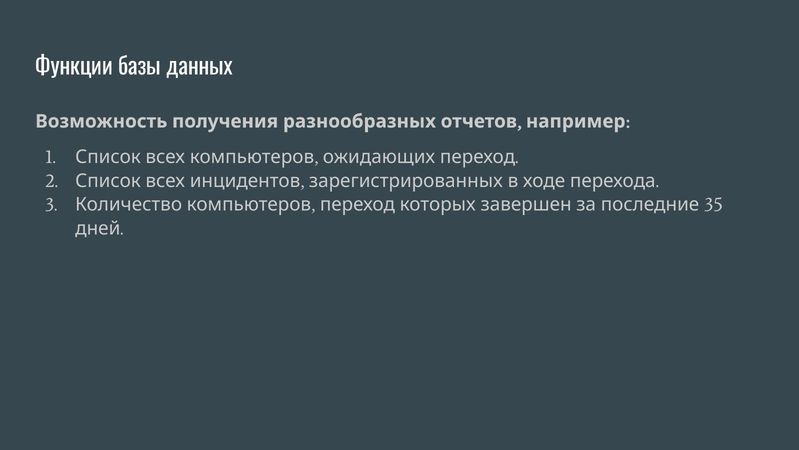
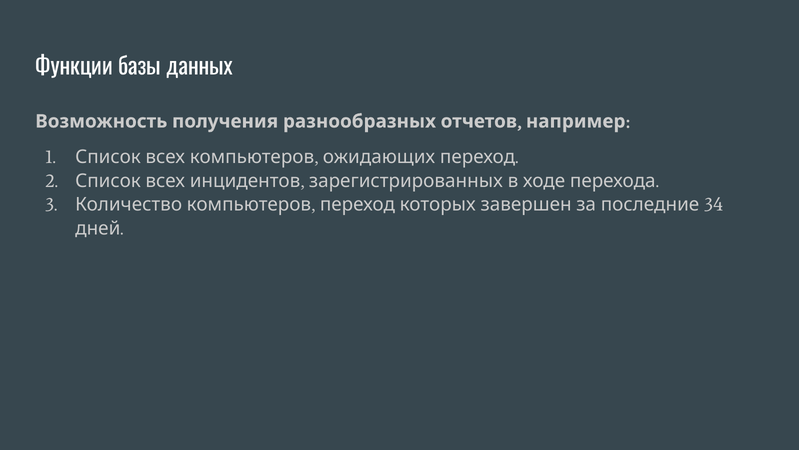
35: 35 -> 34
